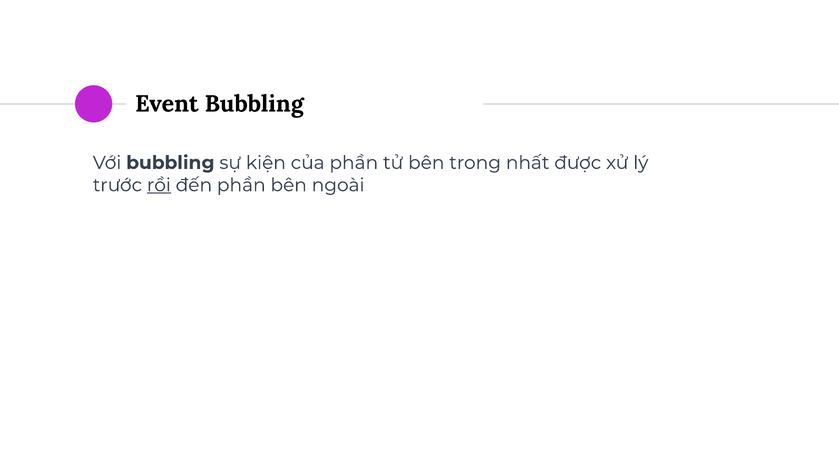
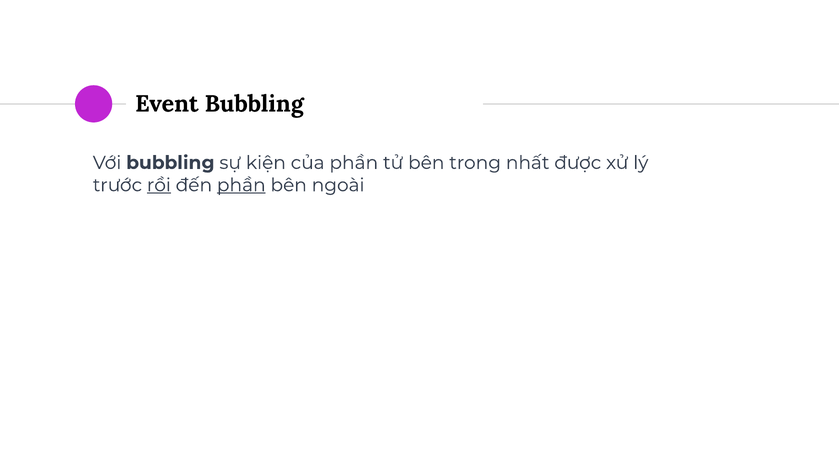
phần at (241, 185) underline: none -> present
